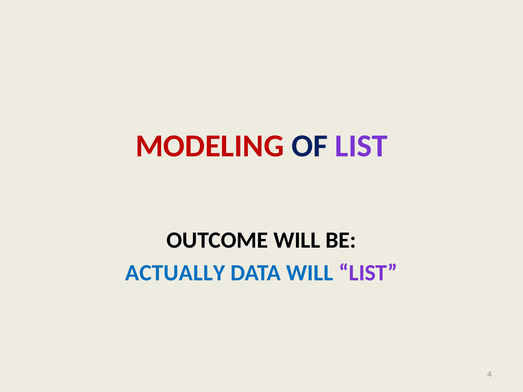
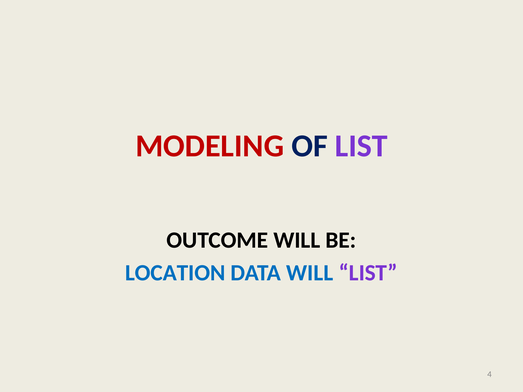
ACTUALLY: ACTUALLY -> LOCATION
